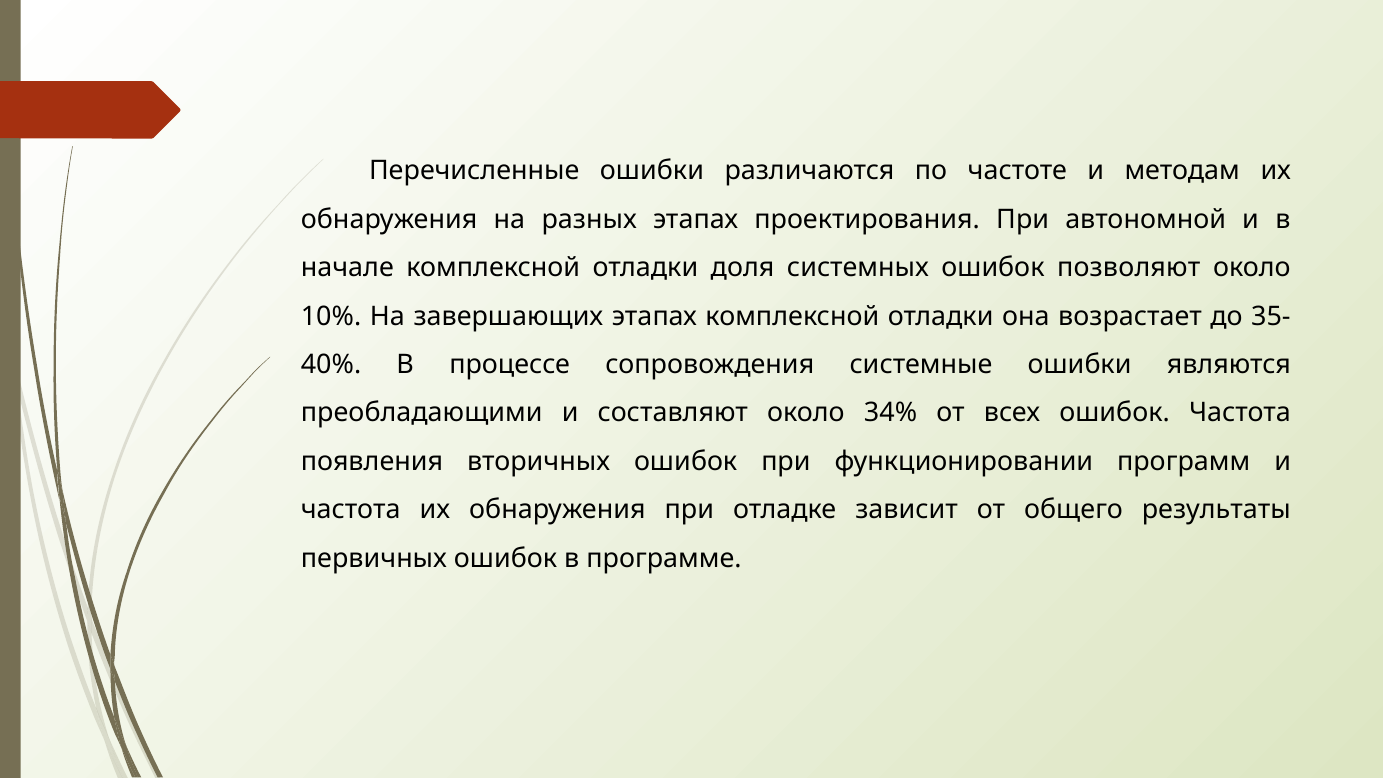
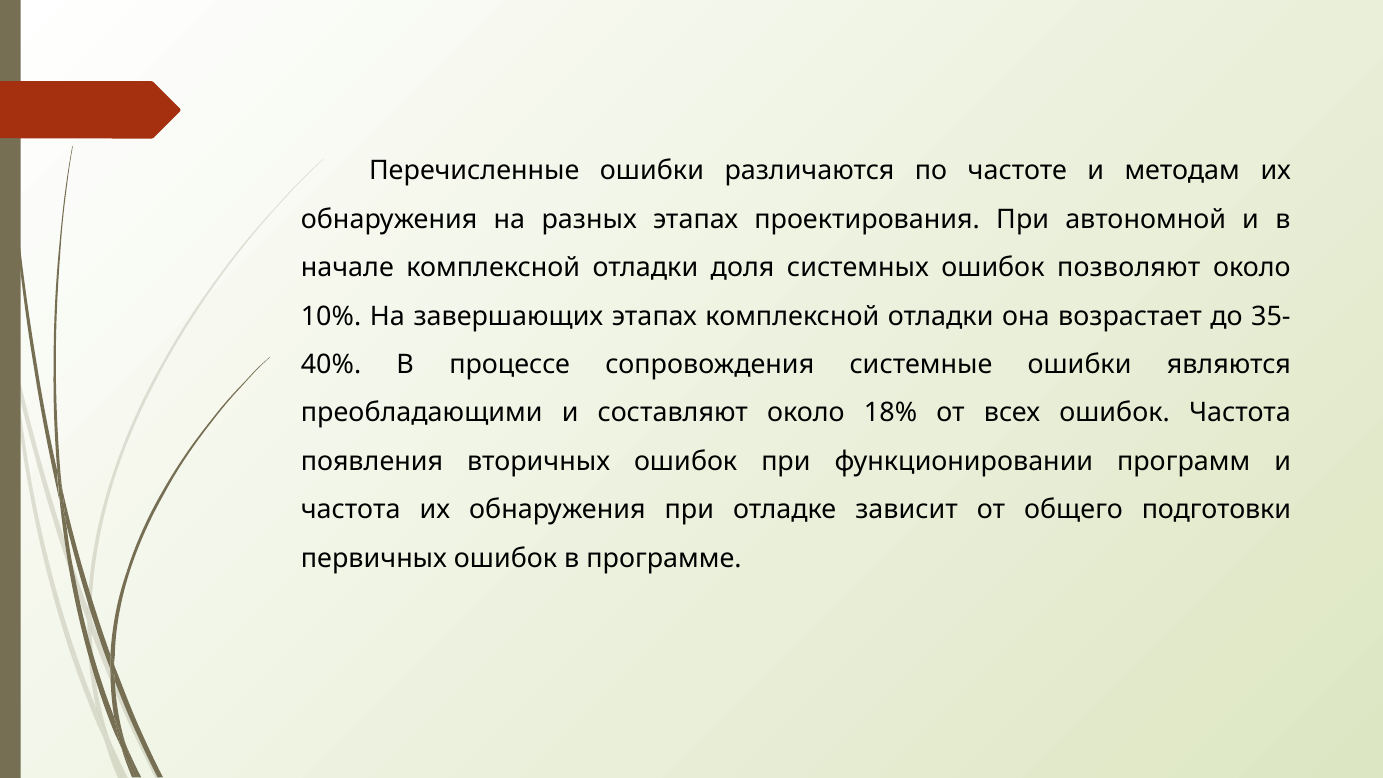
34%: 34% -> 18%
результаты: результаты -> подготовки
